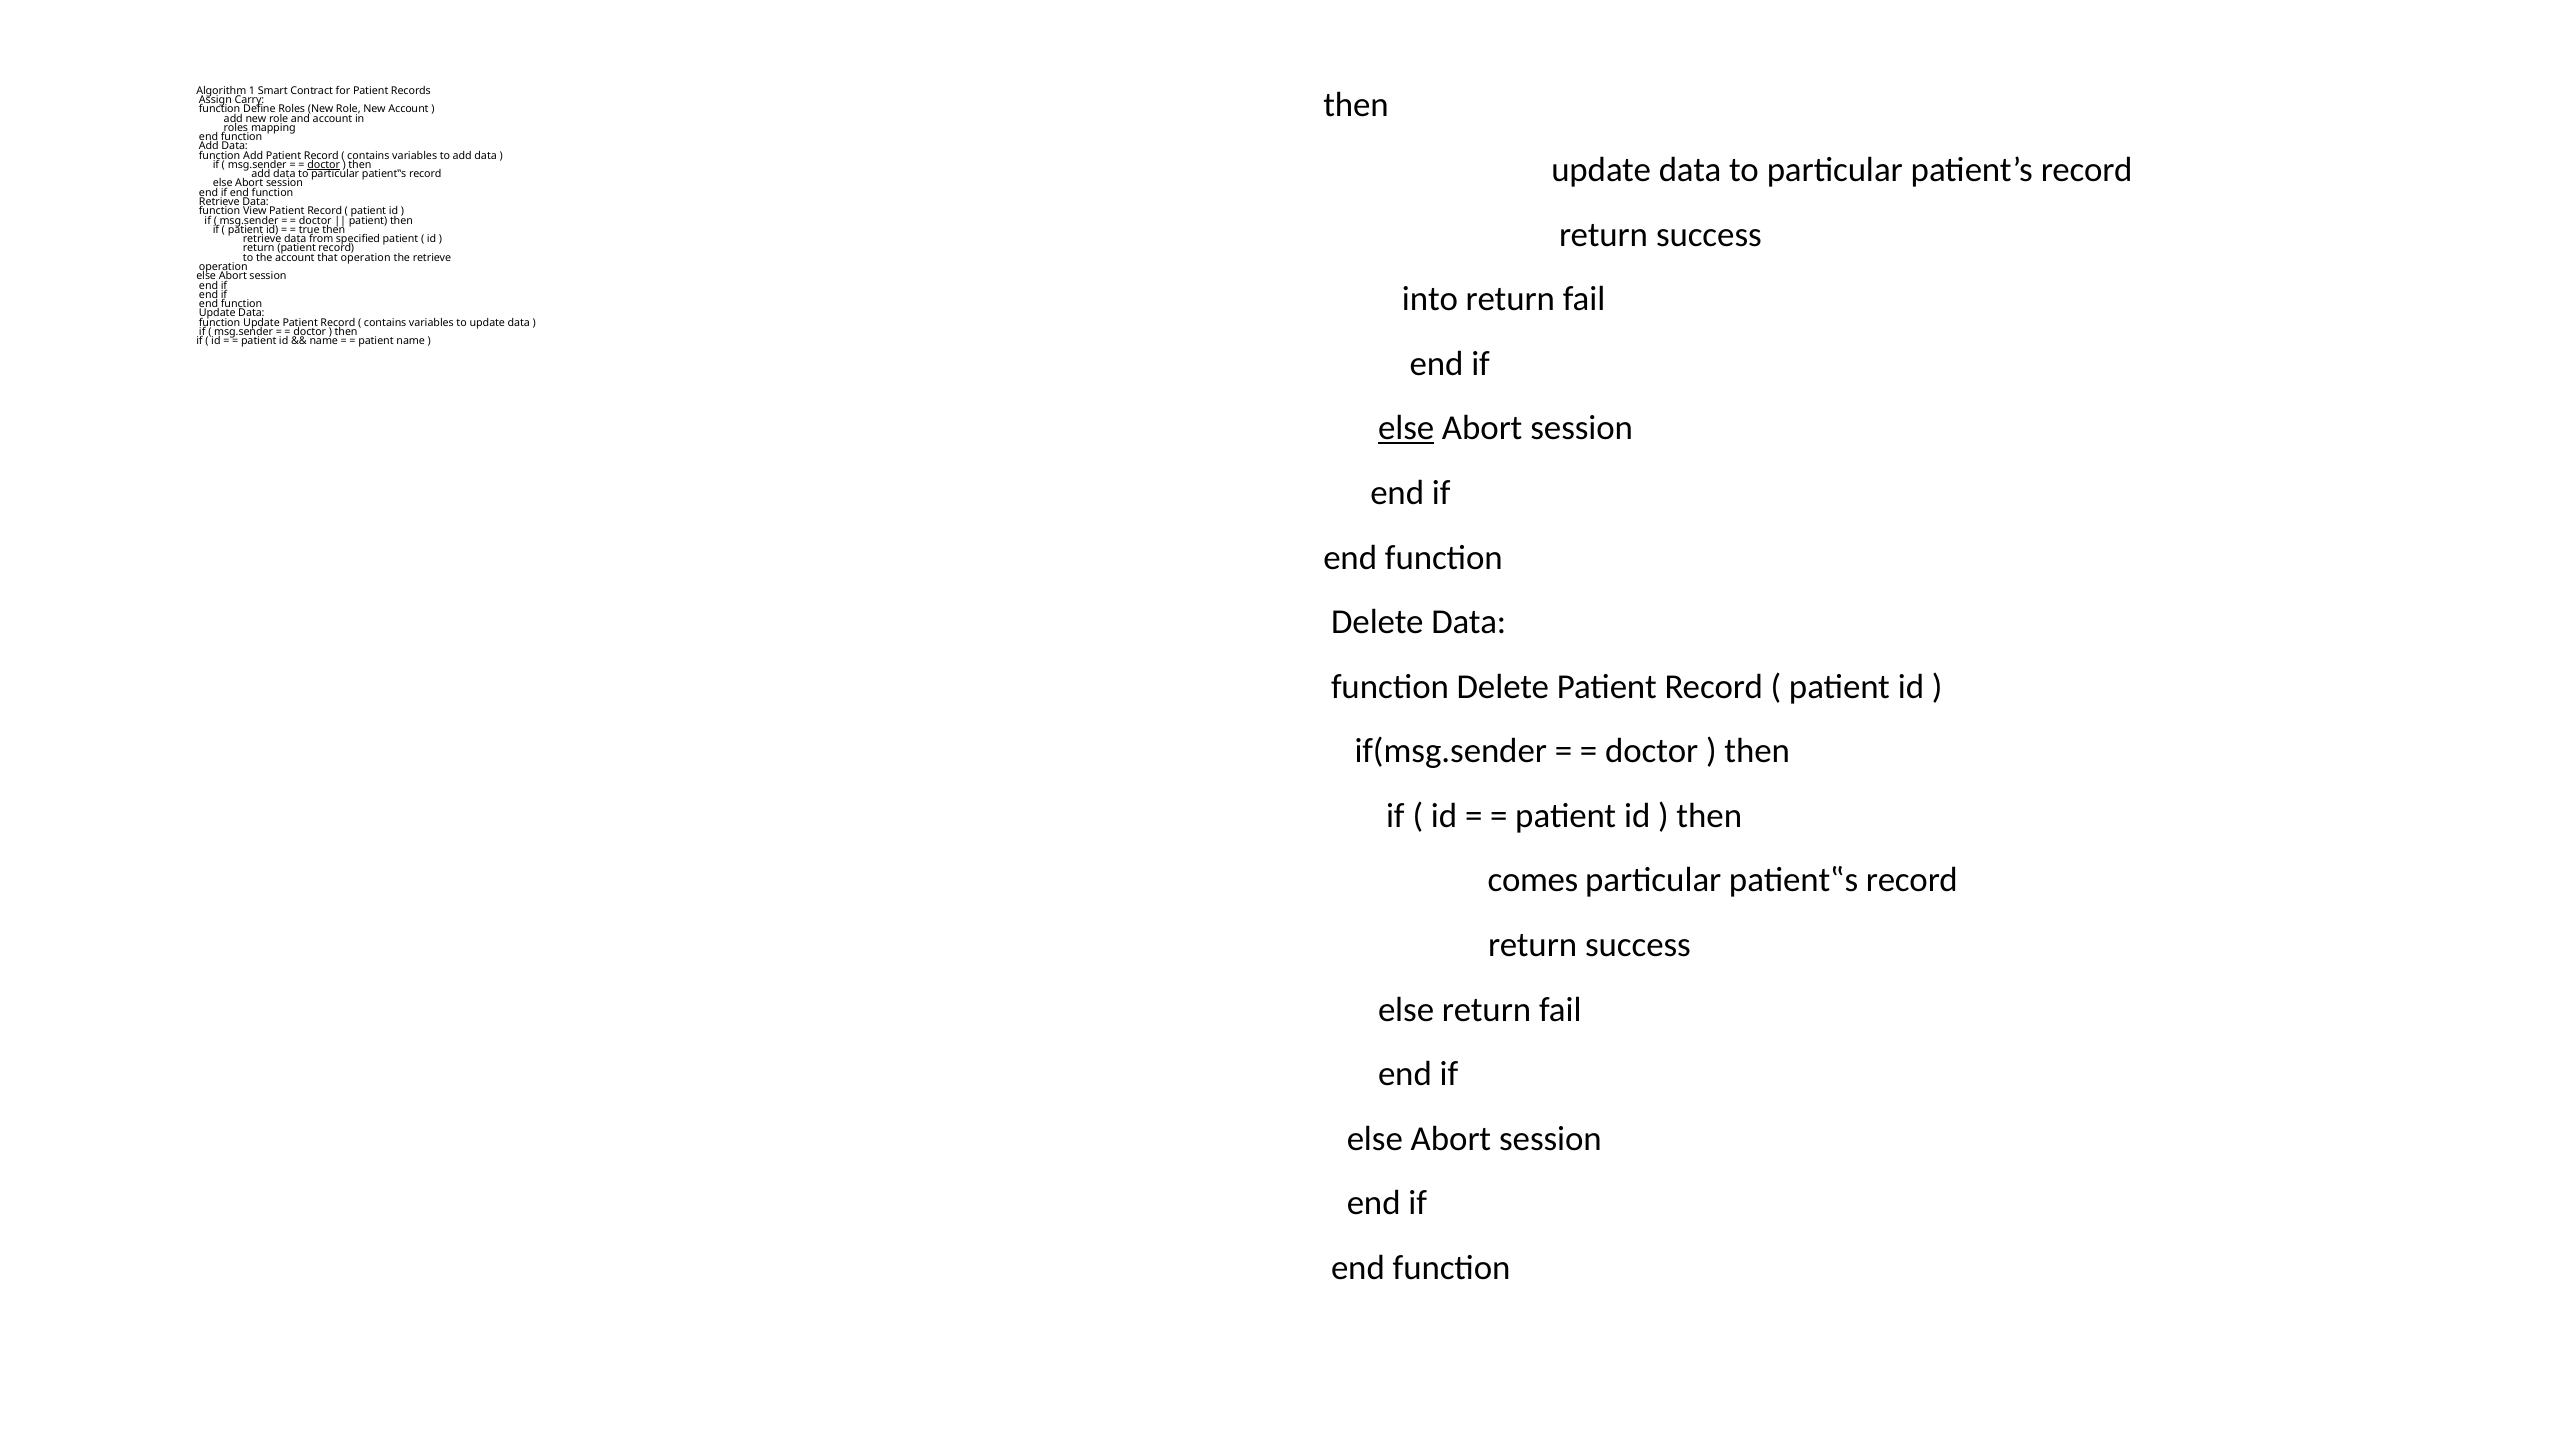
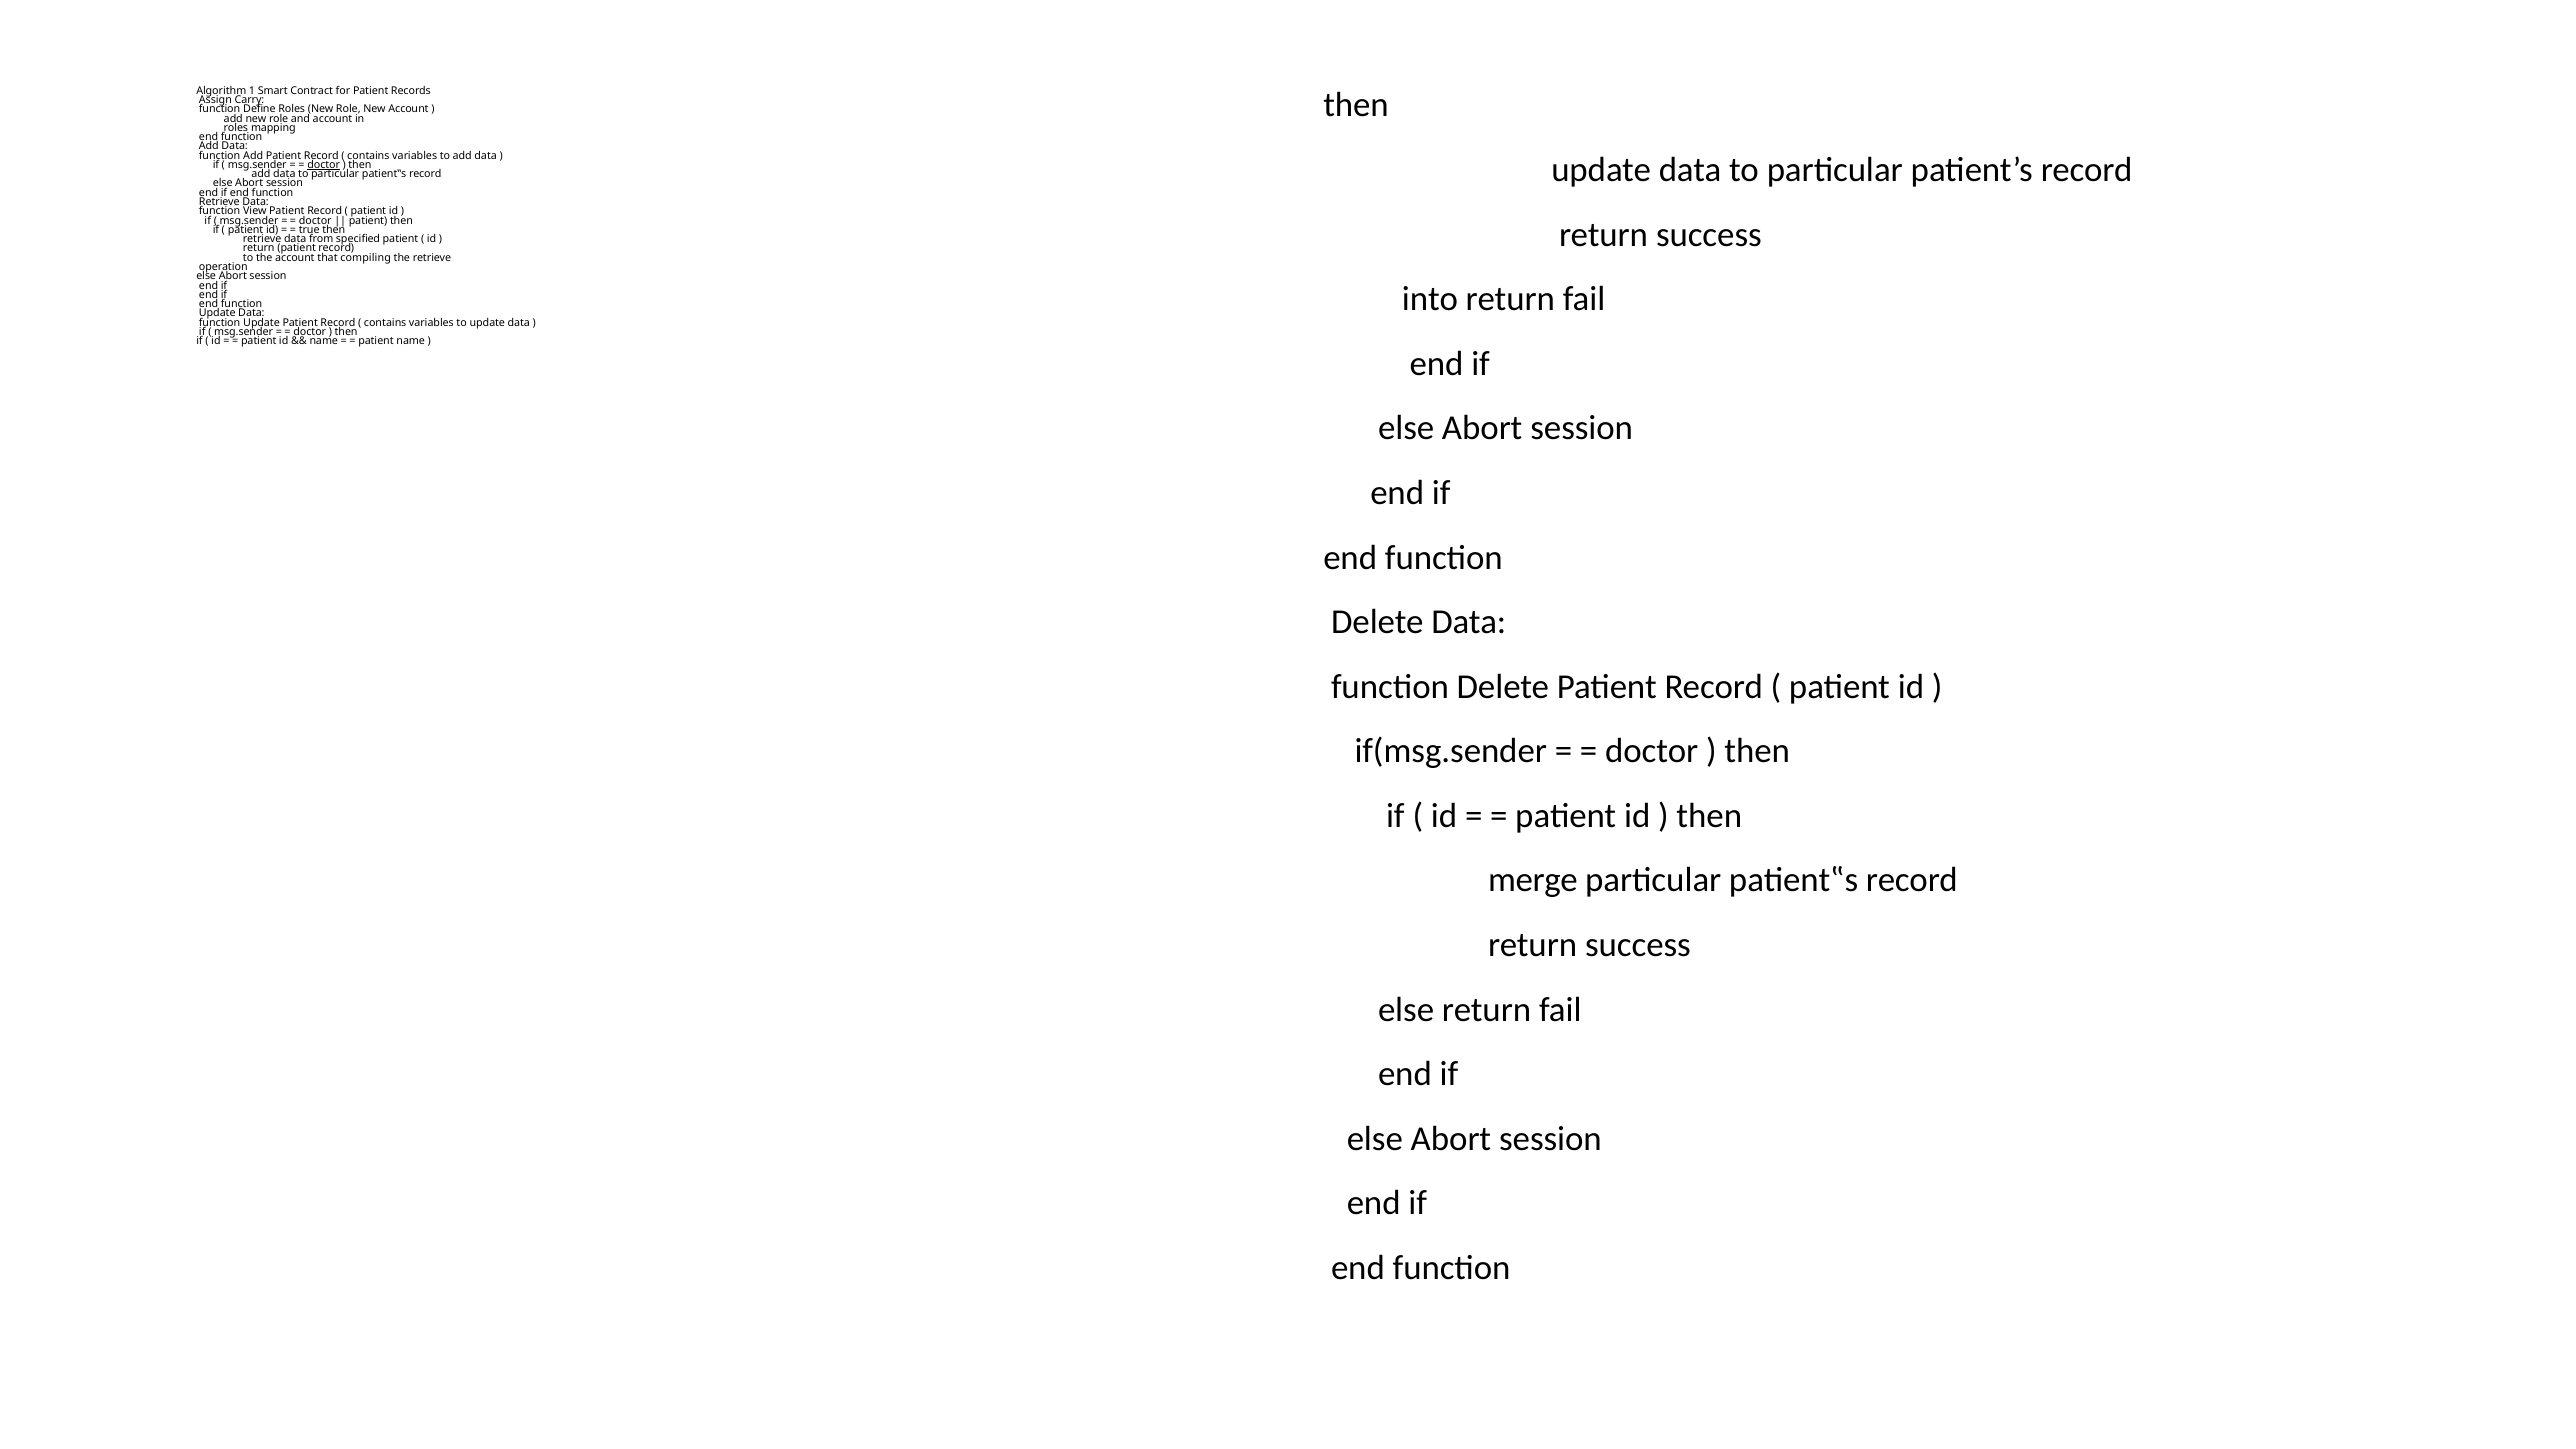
that operation: operation -> compiling
else at (1406, 428) underline: present -> none
comes: comes -> merge
